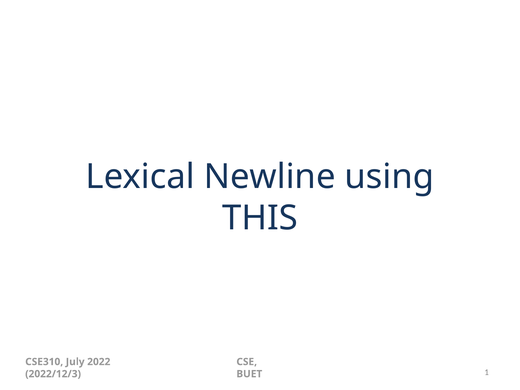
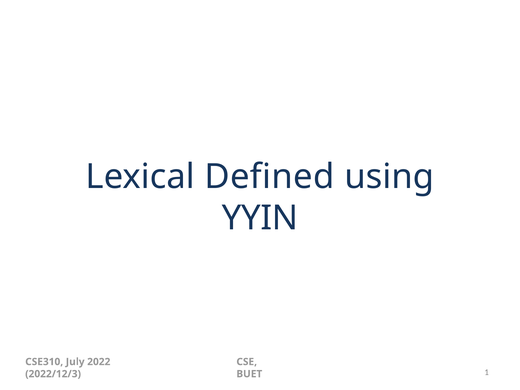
Newline: Newline -> Defined
THIS: THIS -> YYIN
